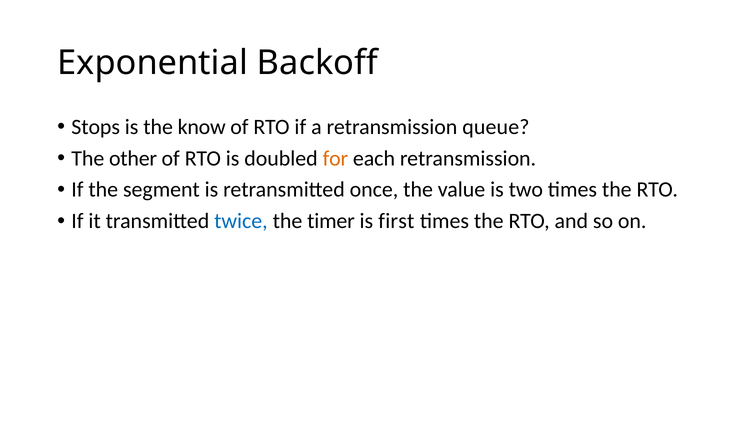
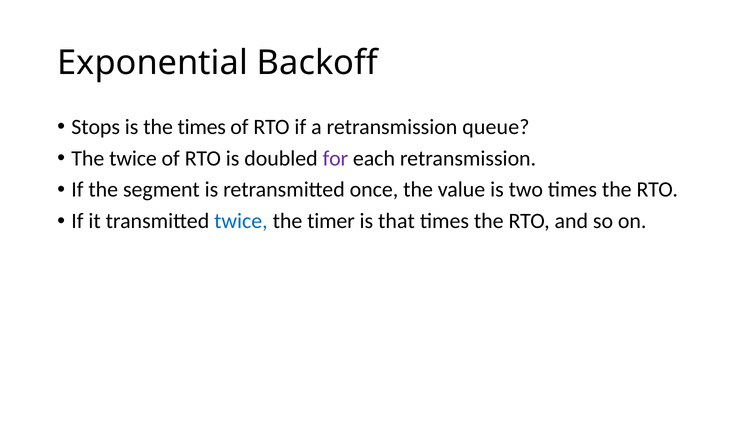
the know: know -> times
The other: other -> twice
for colour: orange -> purple
first: first -> that
